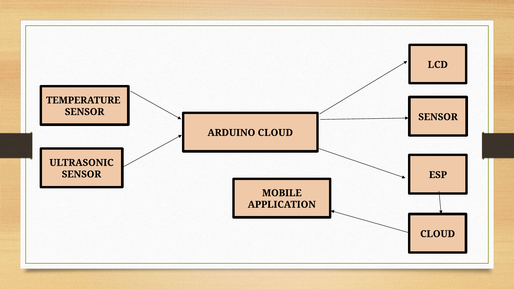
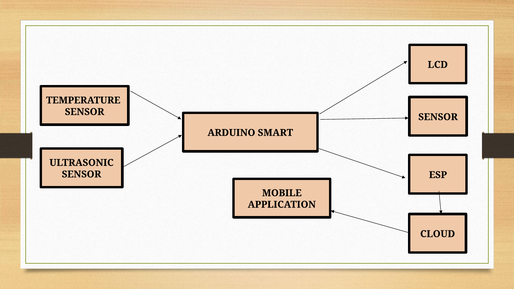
ARDUINO CLOUD: CLOUD -> SMART
